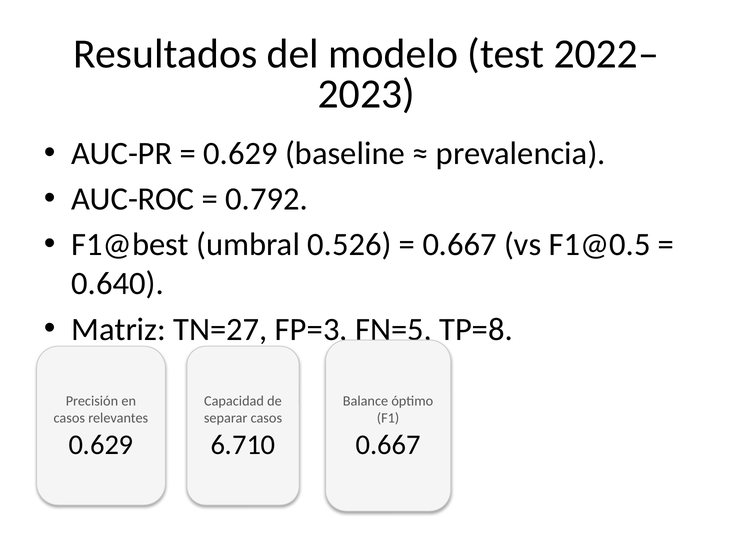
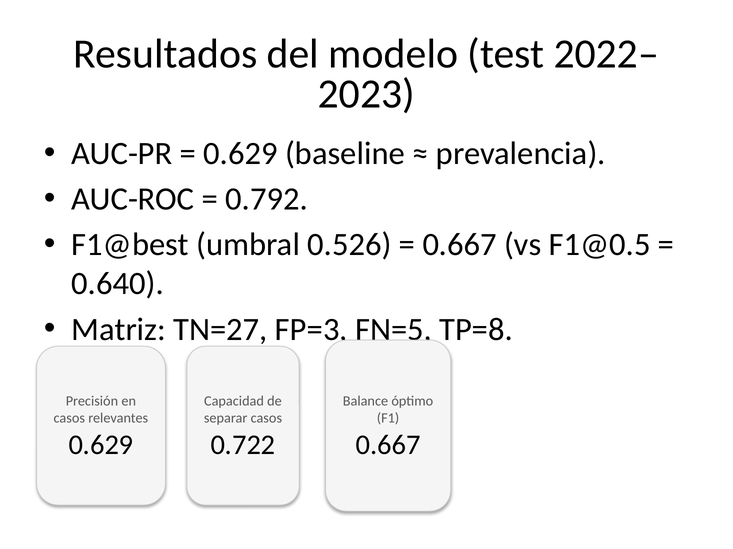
6.710: 6.710 -> 0.722
